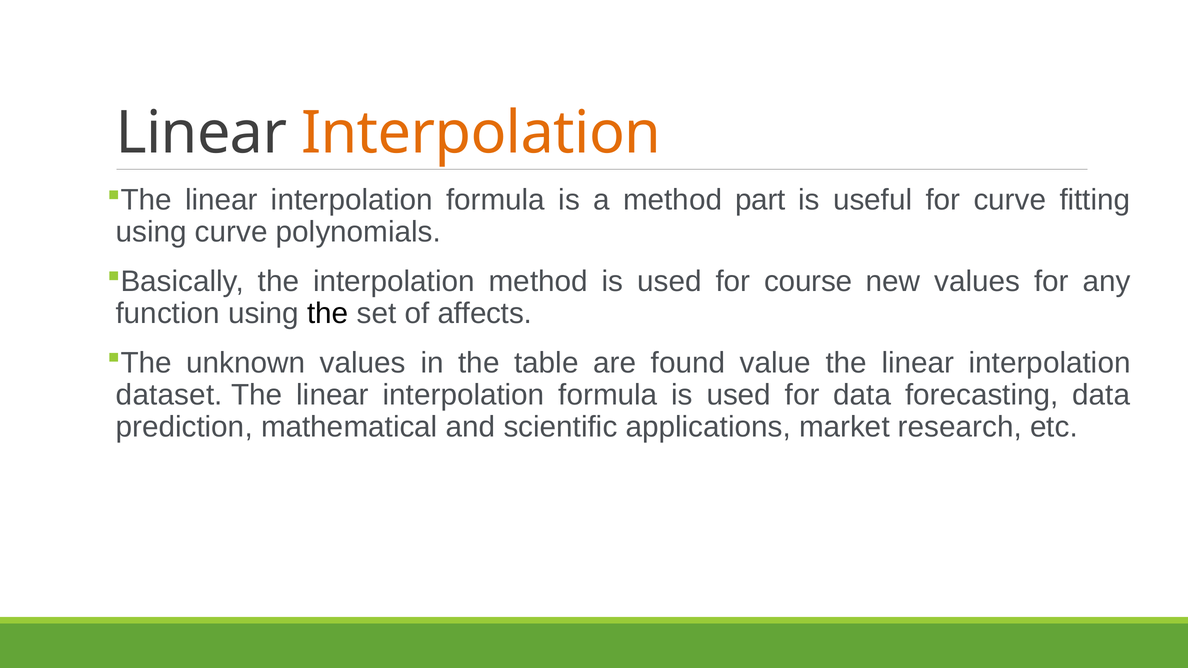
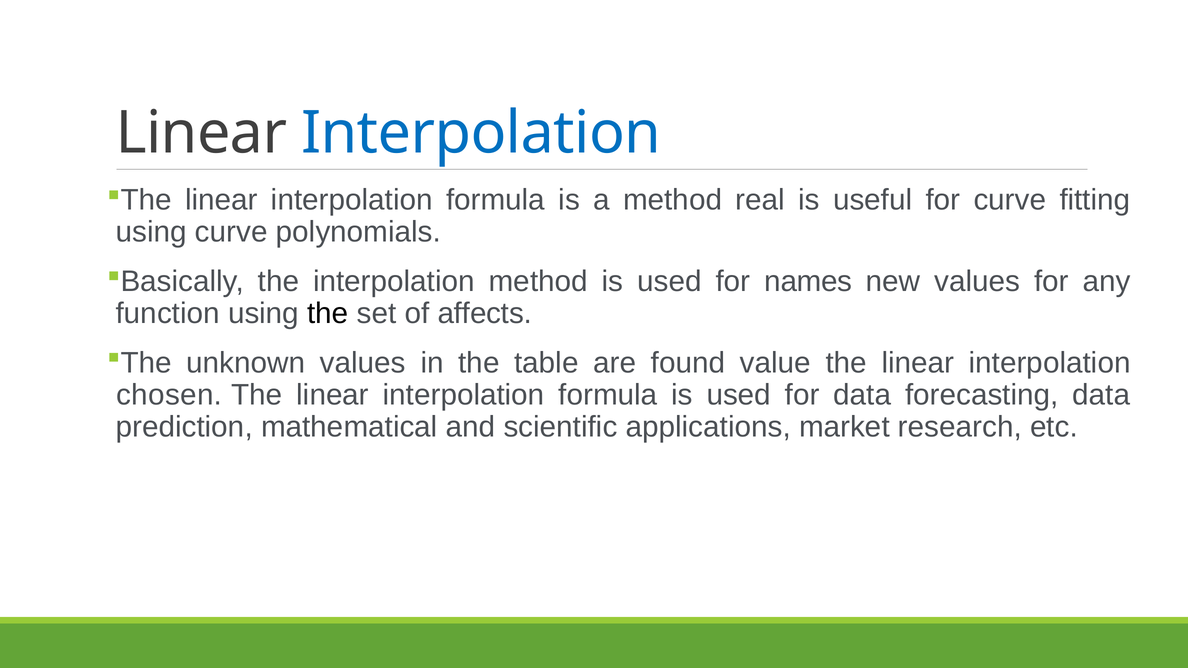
Interpolation at (481, 133) colour: orange -> blue
part: part -> real
course: course -> names
dataset: dataset -> chosen
